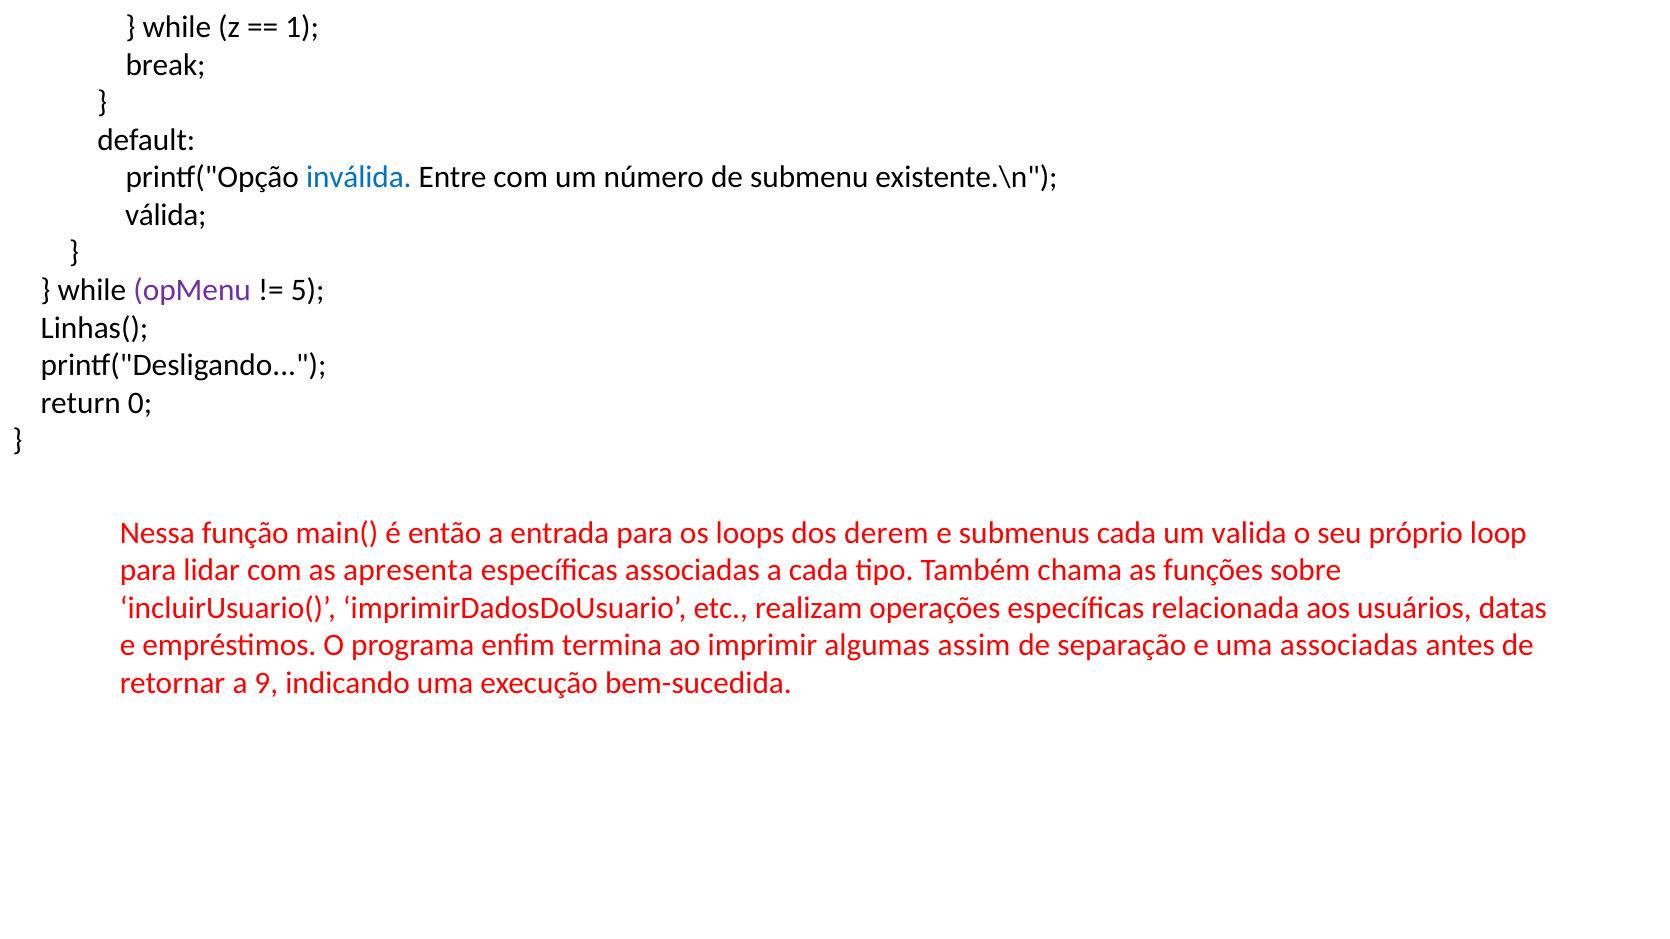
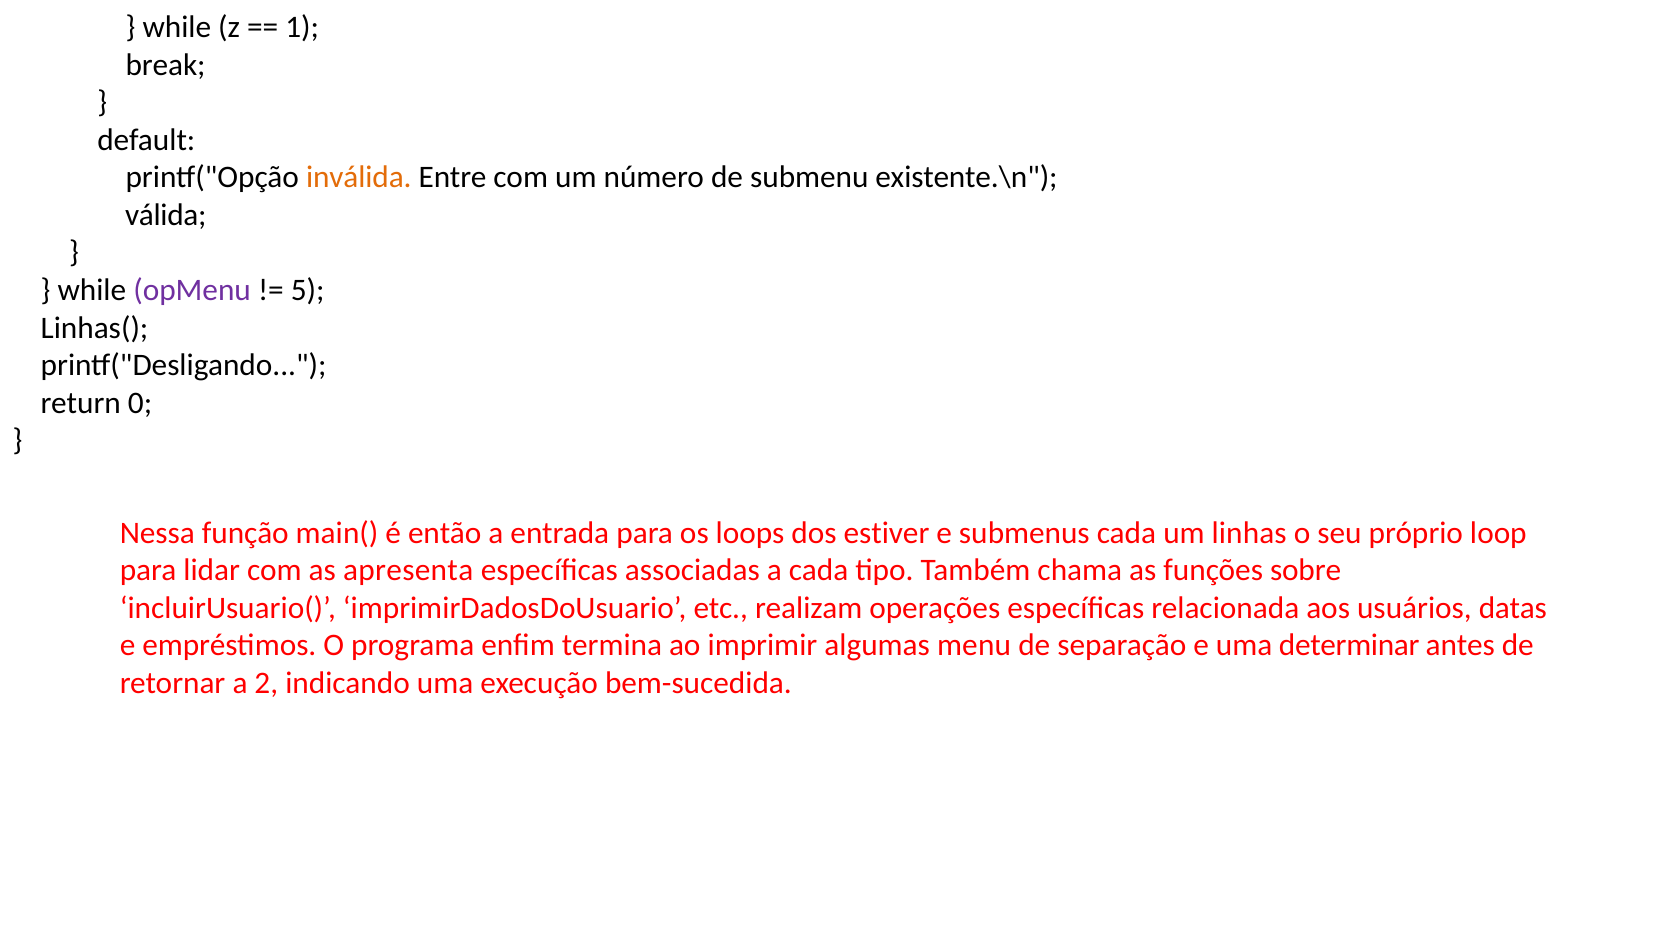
inválida colour: blue -> orange
derem: derem -> estiver
valida: valida -> linhas
assim: assim -> menu
uma associadas: associadas -> determinar
9: 9 -> 2
